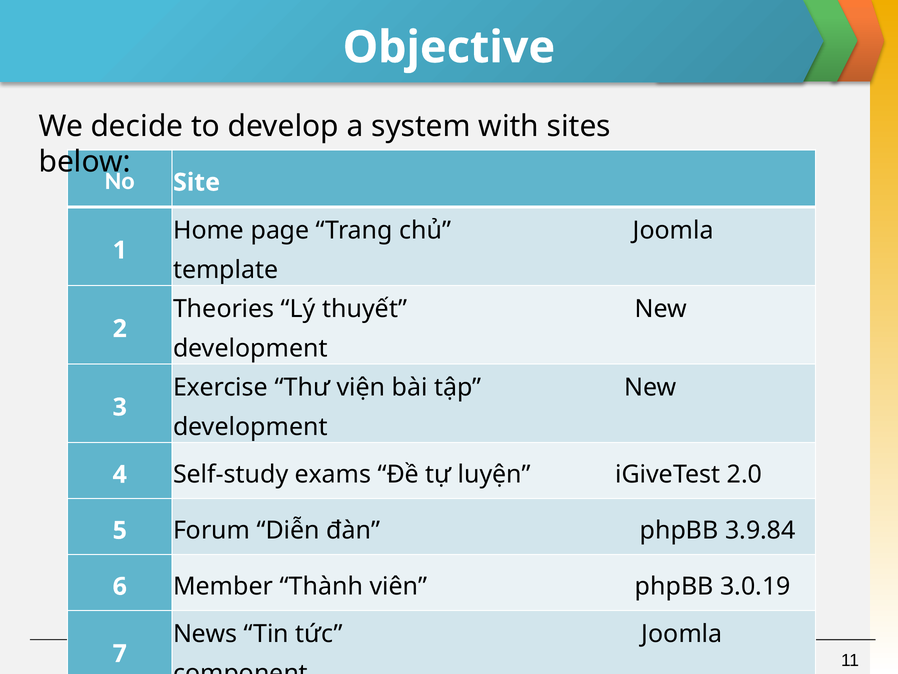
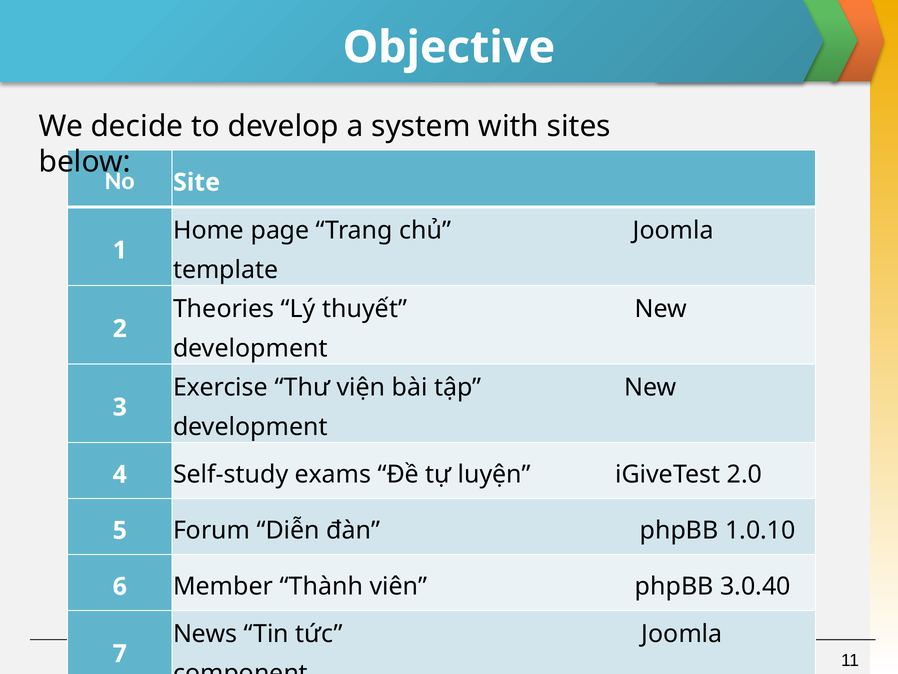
3.9.84: 3.9.84 -> 1.0.10
3.0.19: 3.0.19 -> 3.0.40
